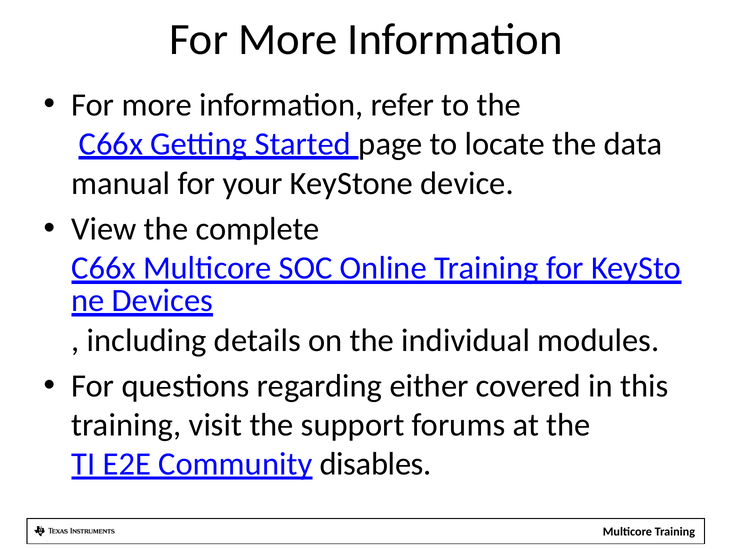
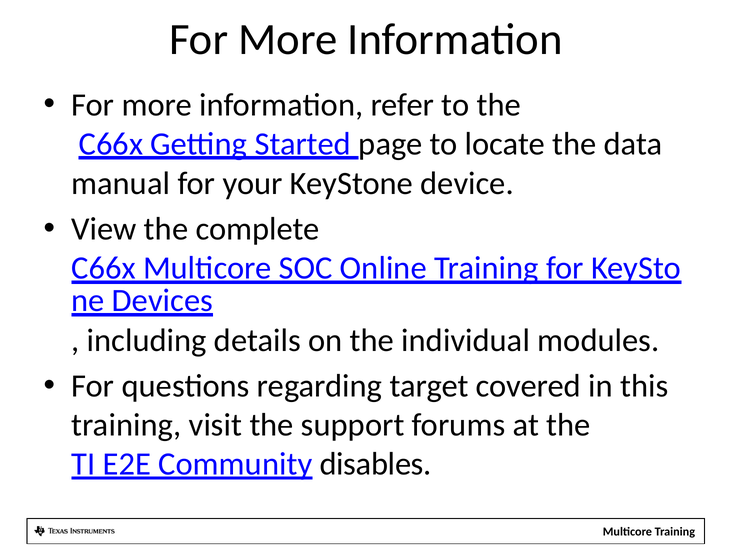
either: either -> target
